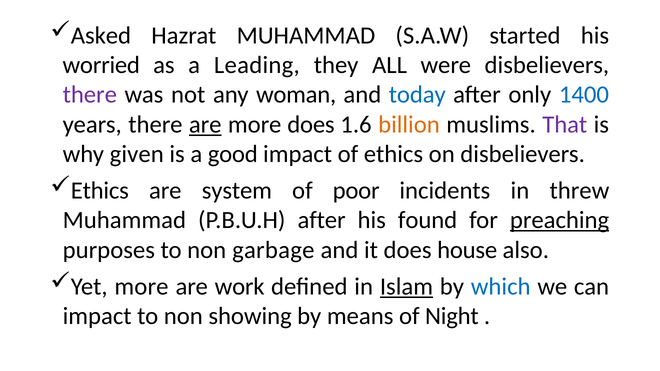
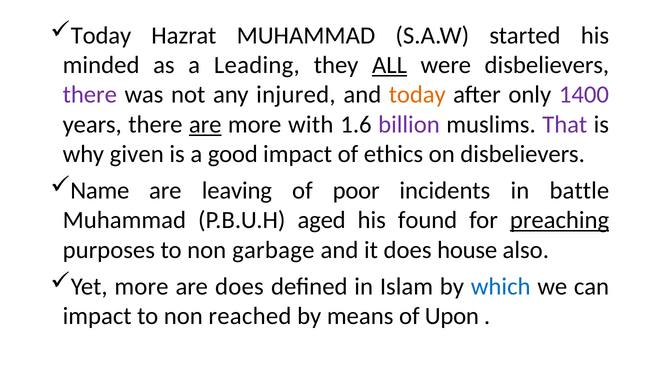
Asked at (101, 35): Asked -> Today
worried: worried -> minded
ALL underline: none -> present
woman: woman -> injured
today at (417, 95) colour: blue -> orange
1400 colour: blue -> purple
more does: does -> with
billion colour: orange -> purple
Ethics at (100, 191): Ethics -> Name
system: system -> leaving
threw: threw -> battle
P.B.U.H after: after -> aged
are work: work -> does
Islam underline: present -> none
showing: showing -> reached
Night: Night -> Upon
